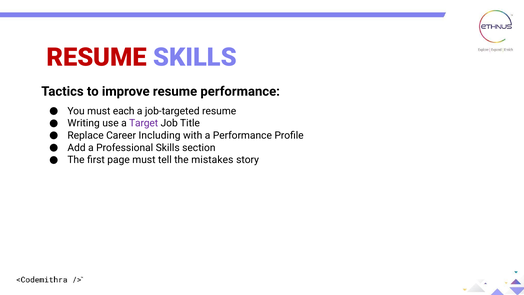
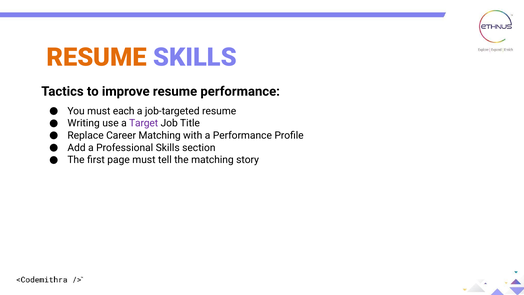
RESUME at (97, 57) colour: red -> orange
Career Including: Including -> Matching
the mistakes: mistakes -> matching
